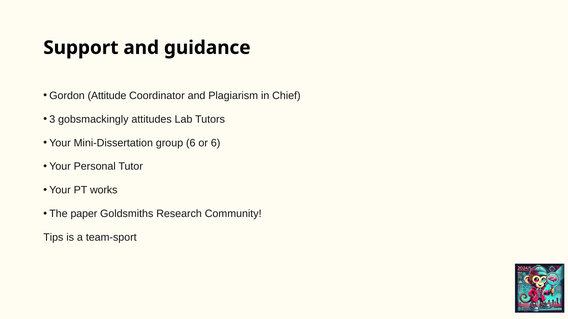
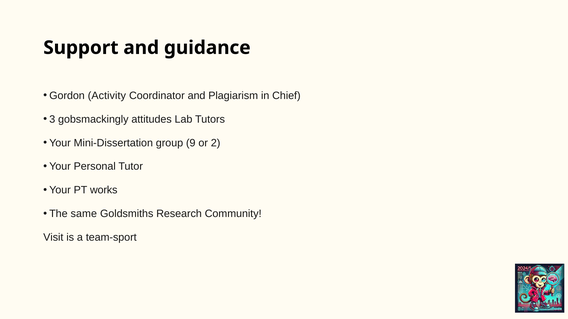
Attitude: Attitude -> Activity
group 6: 6 -> 9
or 6: 6 -> 2
paper: paper -> same
Tips: Tips -> Visit
